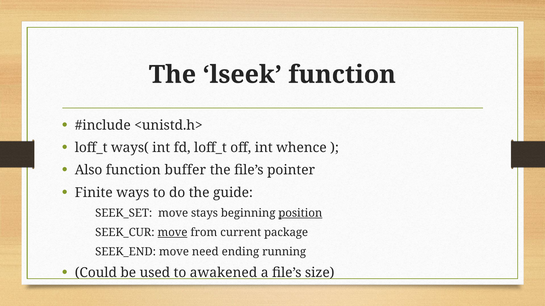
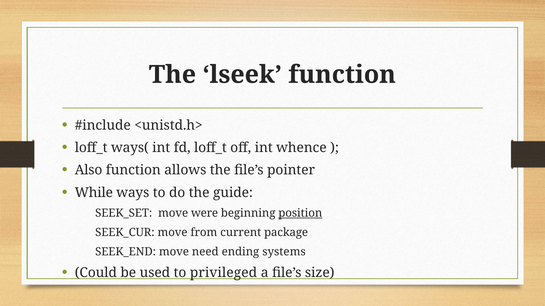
buffer: buffer -> allows
Finite: Finite -> While
stays: stays -> were
move at (172, 233) underline: present -> none
running: running -> systems
awakened: awakened -> privileged
